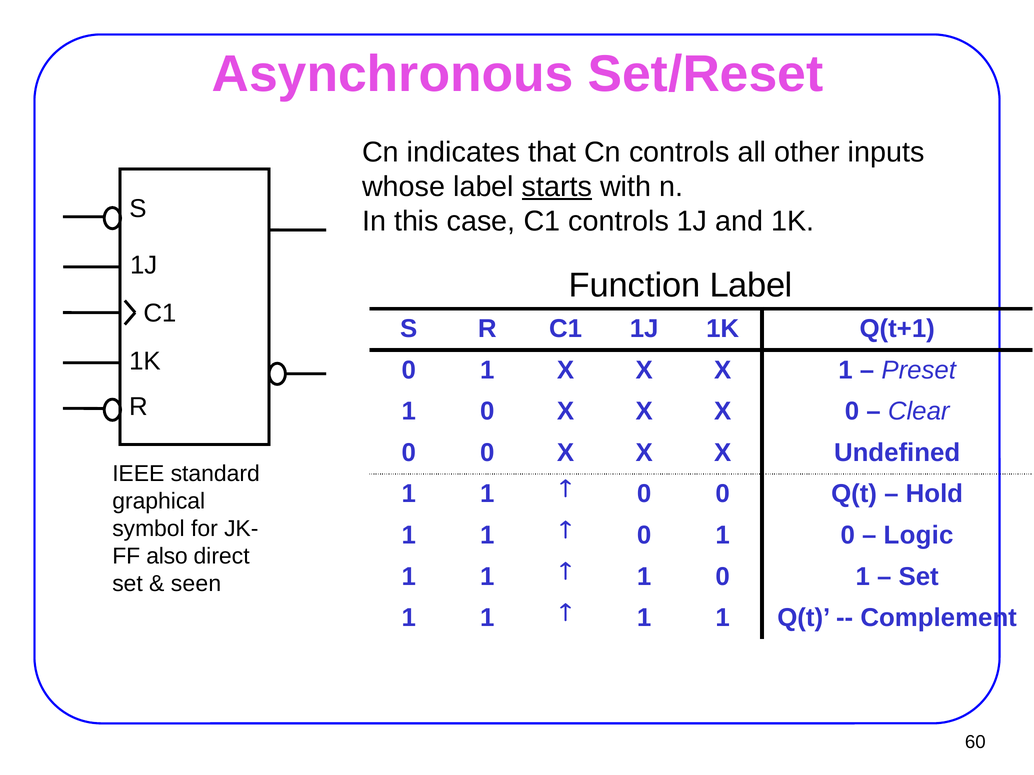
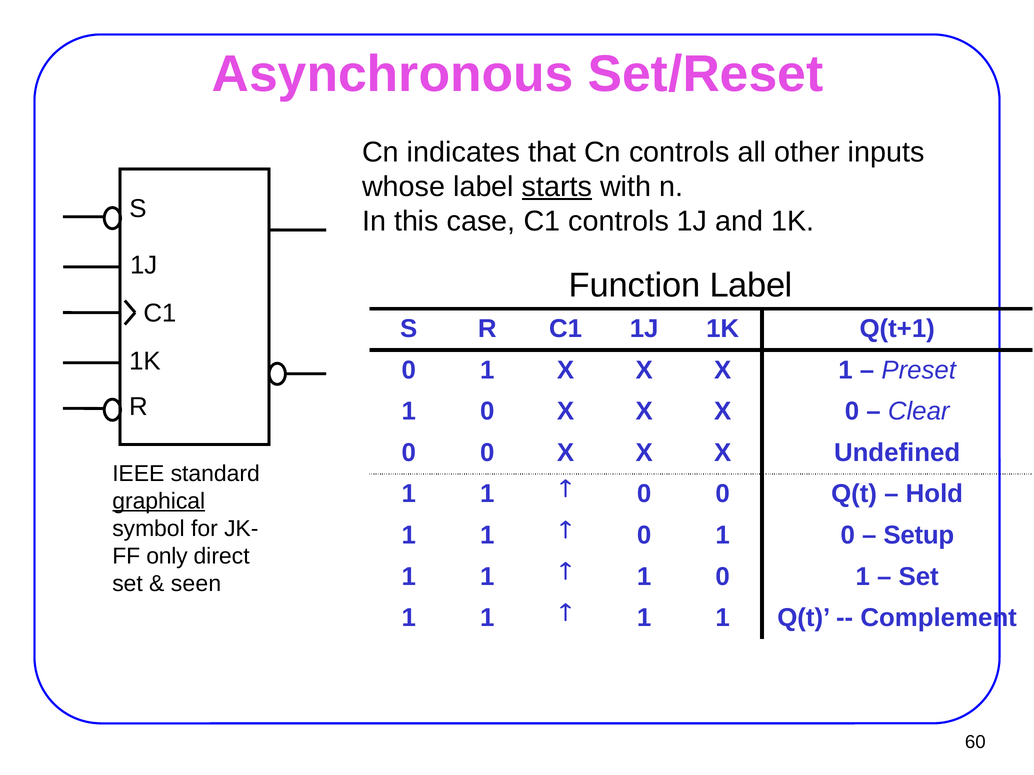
graphical underline: none -> present
Logic: Logic -> Setup
also: also -> only
